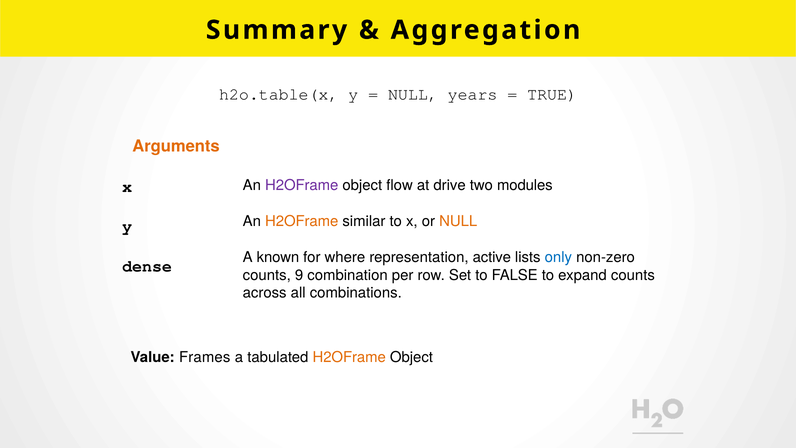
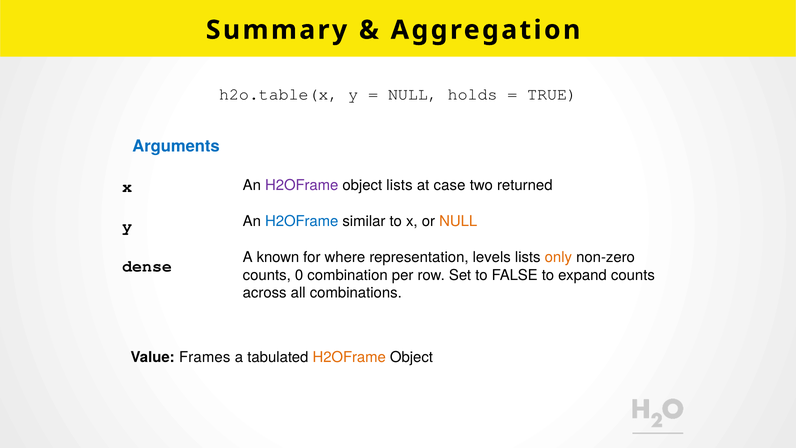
years: years -> holds
Arguments colour: orange -> blue
object flow: flow -> lists
drive: drive -> case
modules: modules -> returned
H2OFrame at (302, 221) colour: orange -> blue
active: active -> levels
only colour: blue -> orange
9: 9 -> 0
